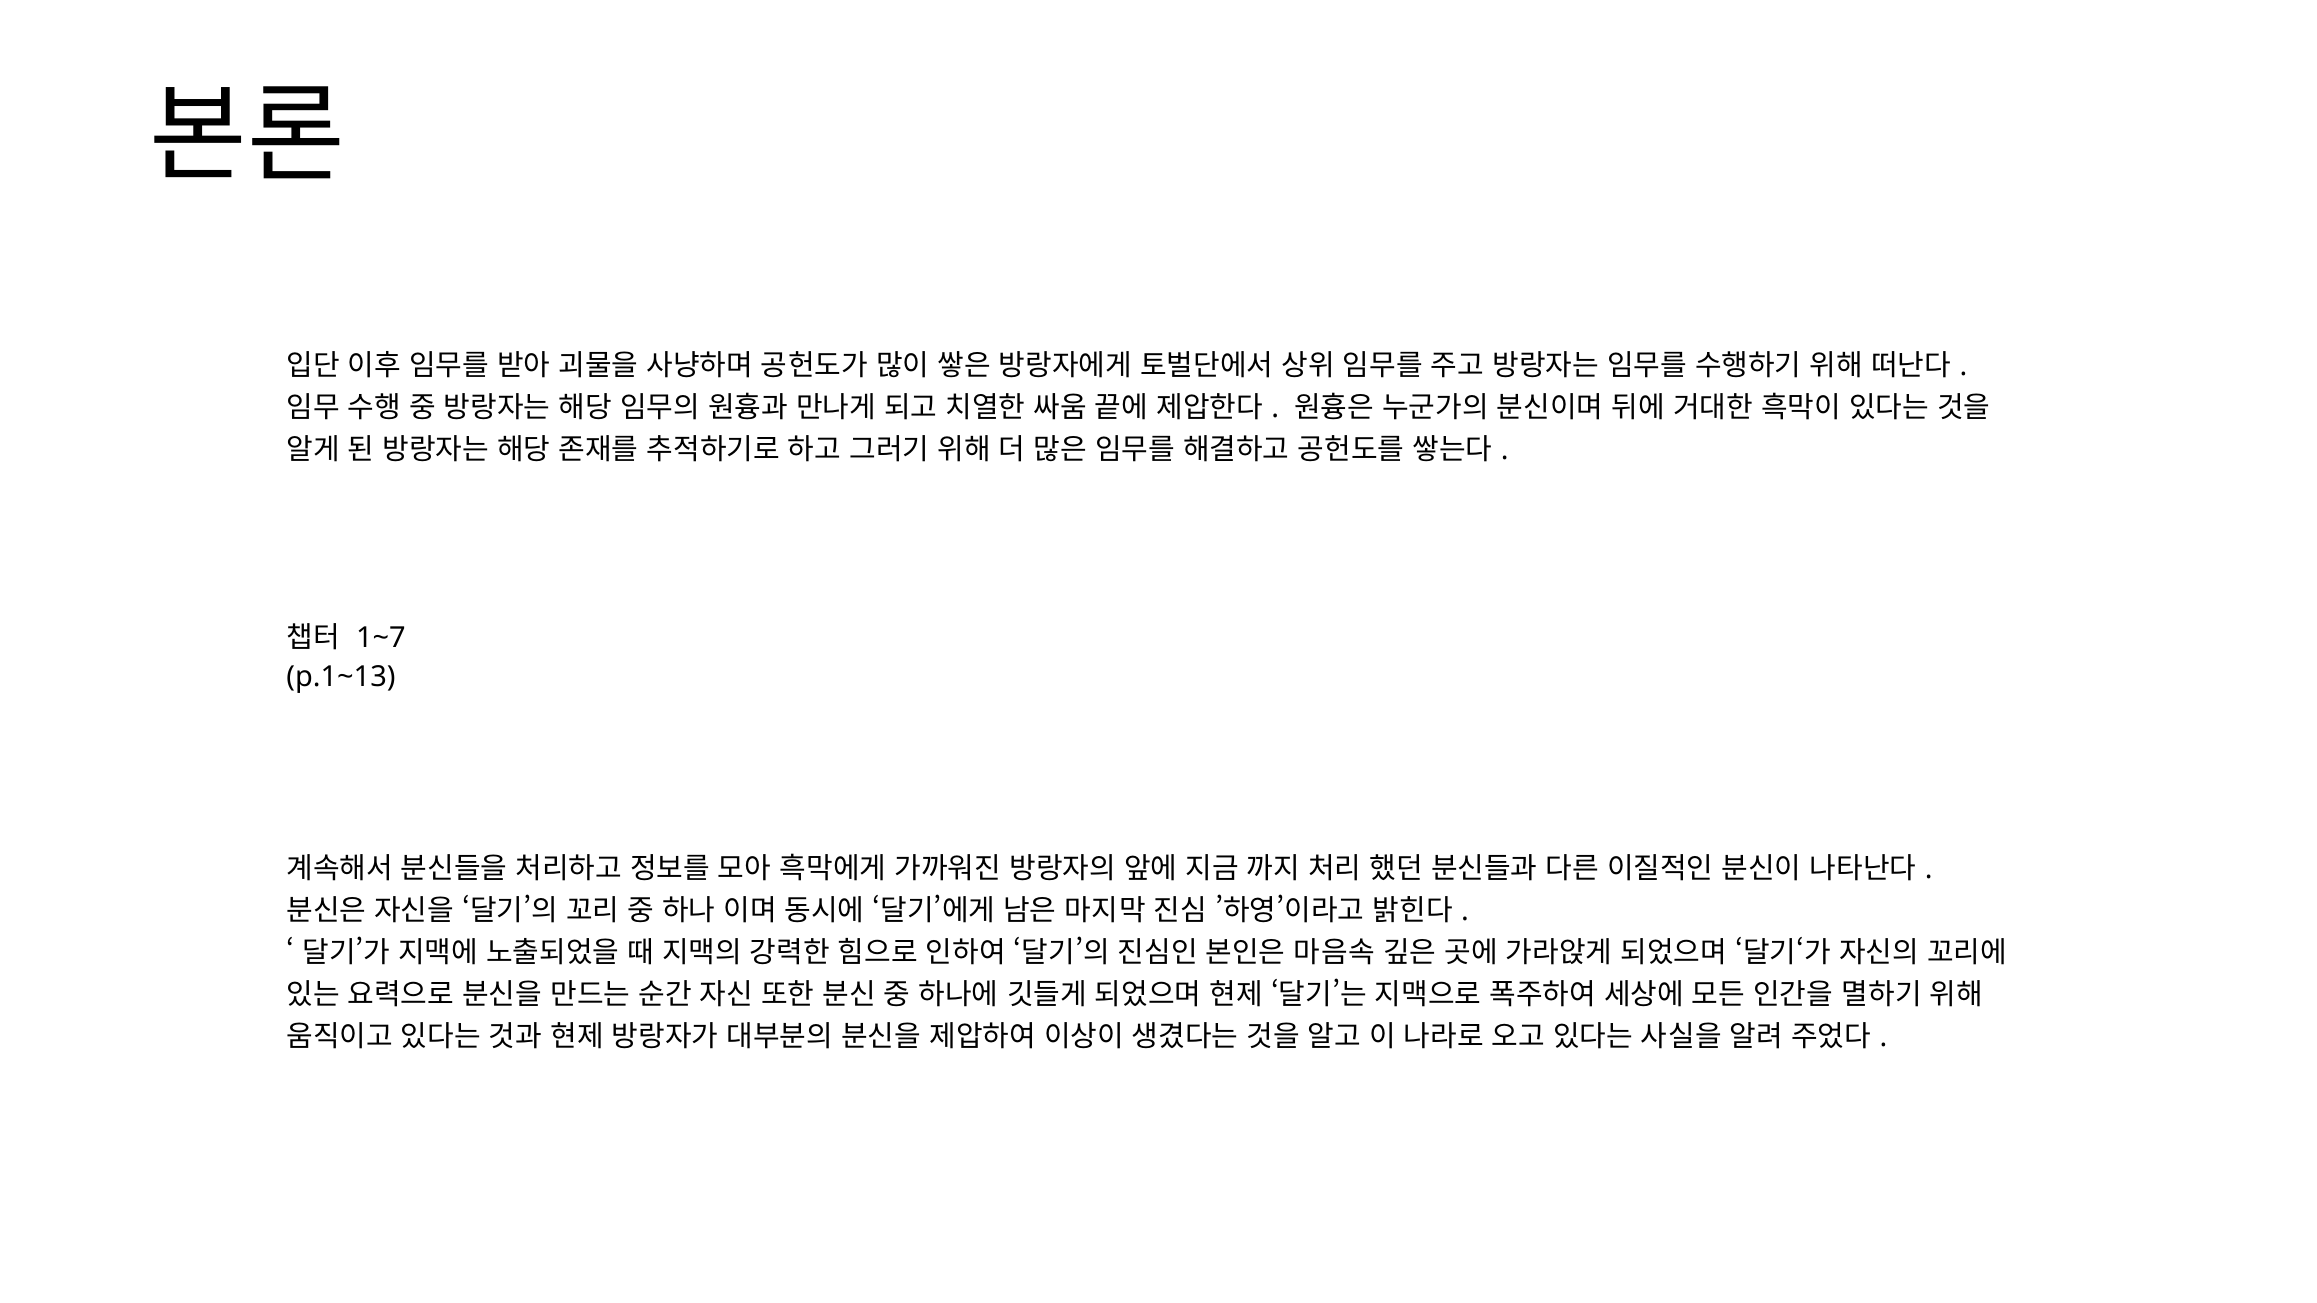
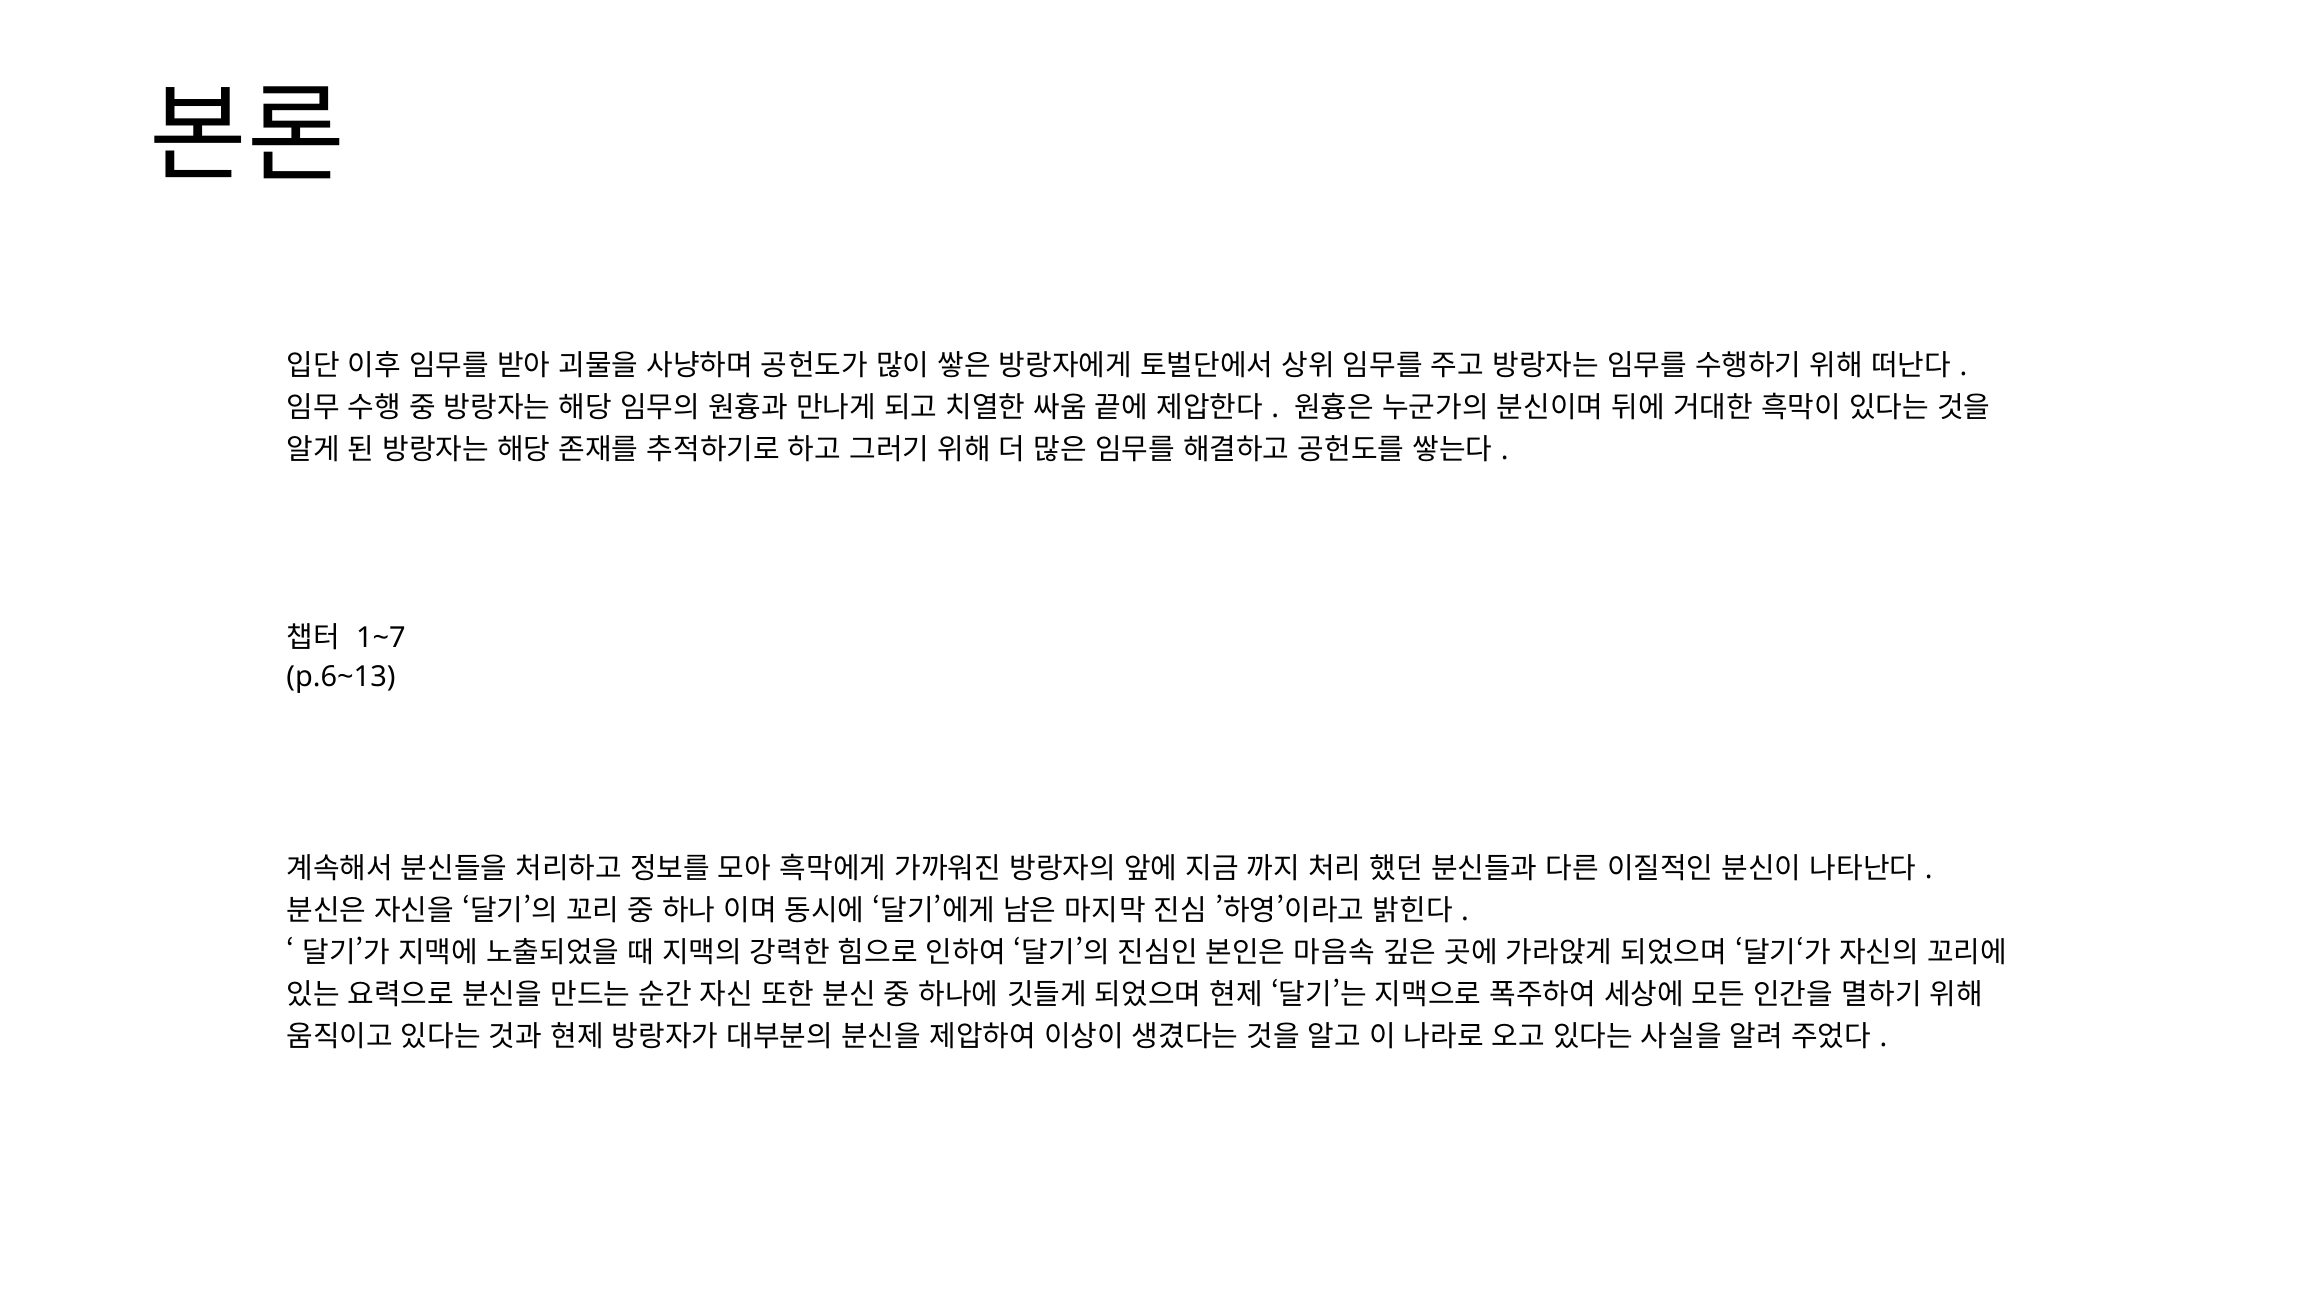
p.1~13: p.1~13 -> p.6~13
